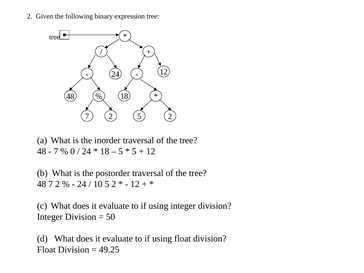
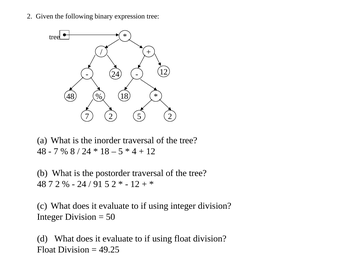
0: 0 -> 8
5 at (134, 151): 5 -> 4
10: 10 -> 91
